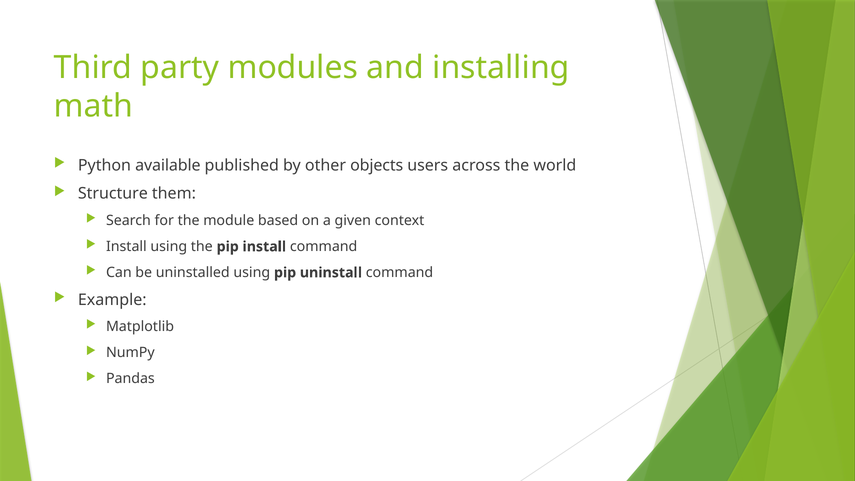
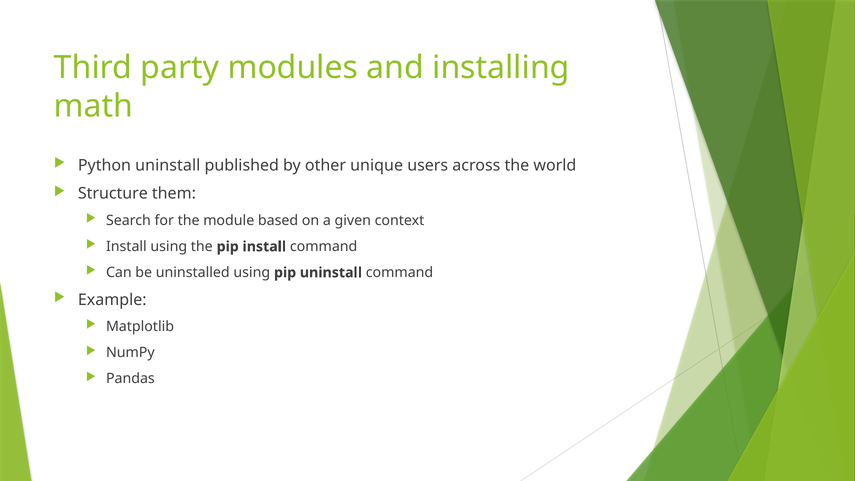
Python available: available -> uninstall
objects: objects -> unique
